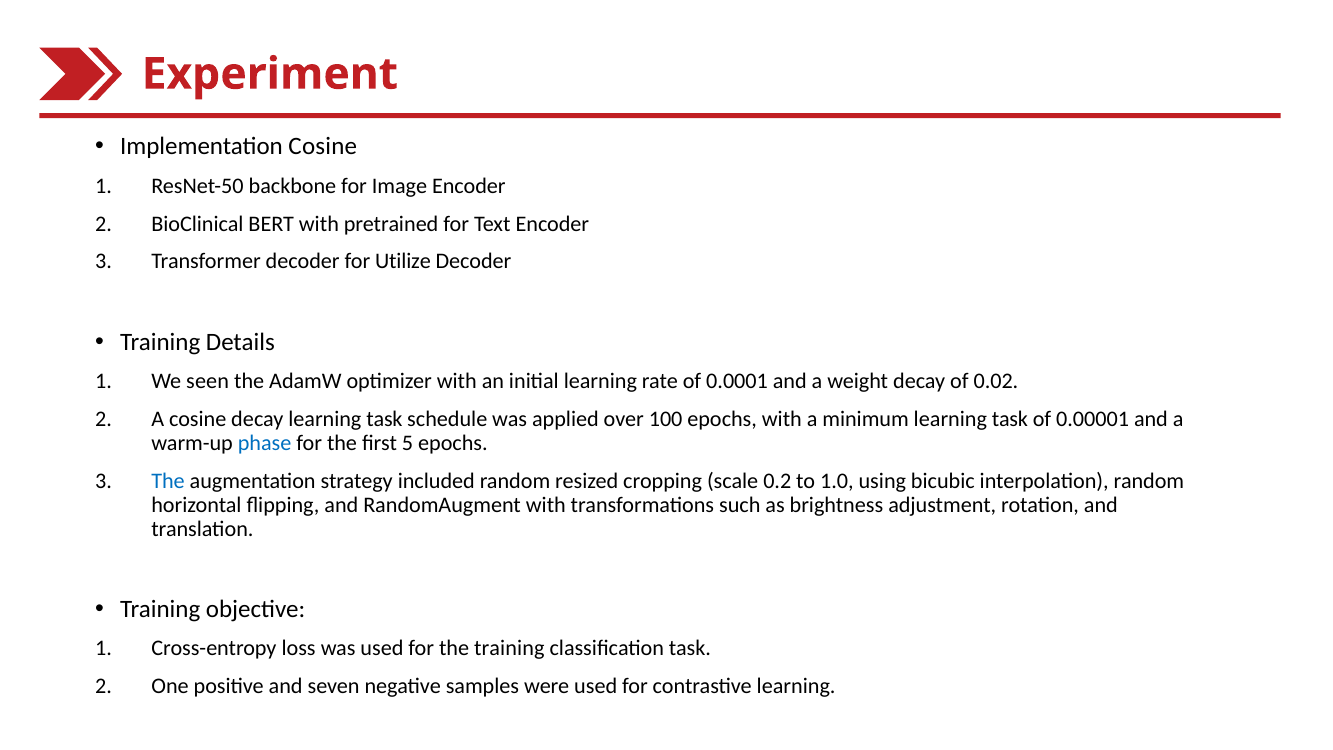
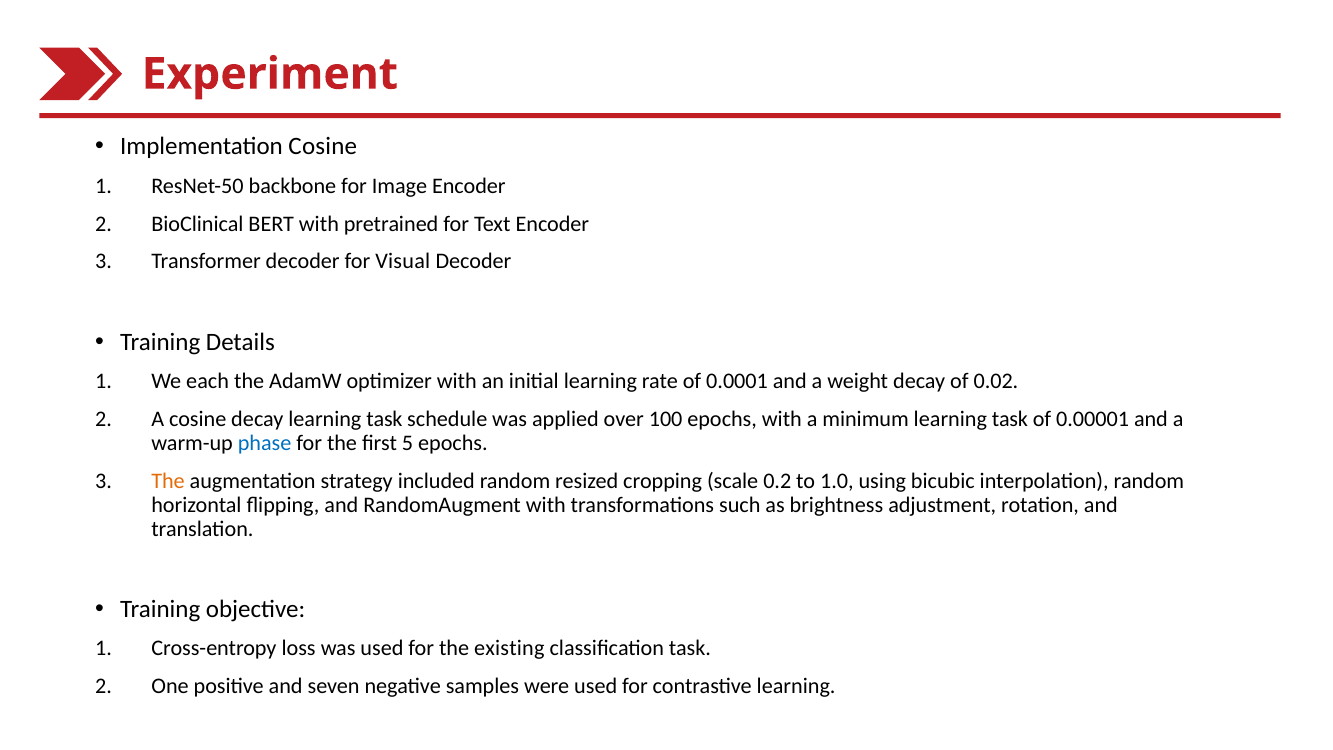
Utilize: Utilize -> Visual
seen: seen -> each
The at (168, 481) colour: blue -> orange
the training: training -> existing
